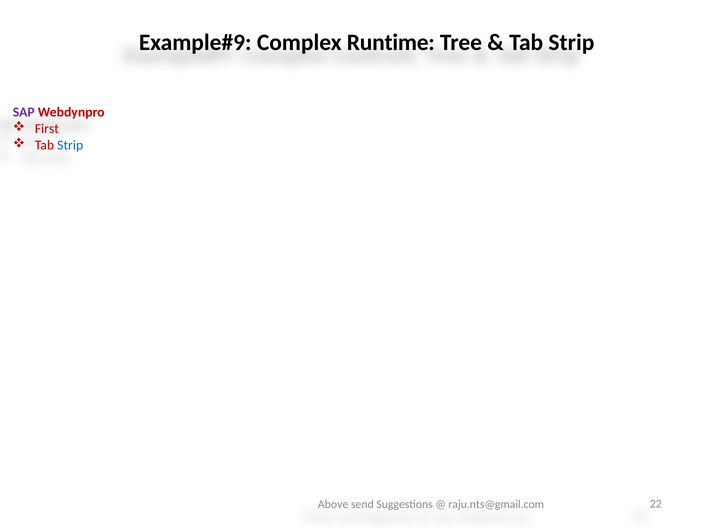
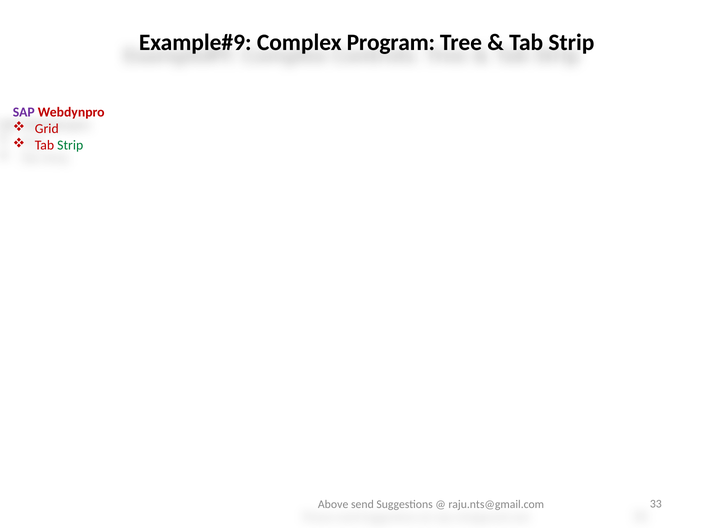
Runtime: Runtime -> Program
First: First -> Grid
Strip at (70, 145) colour: blue -> green
22: 22 -> 33
